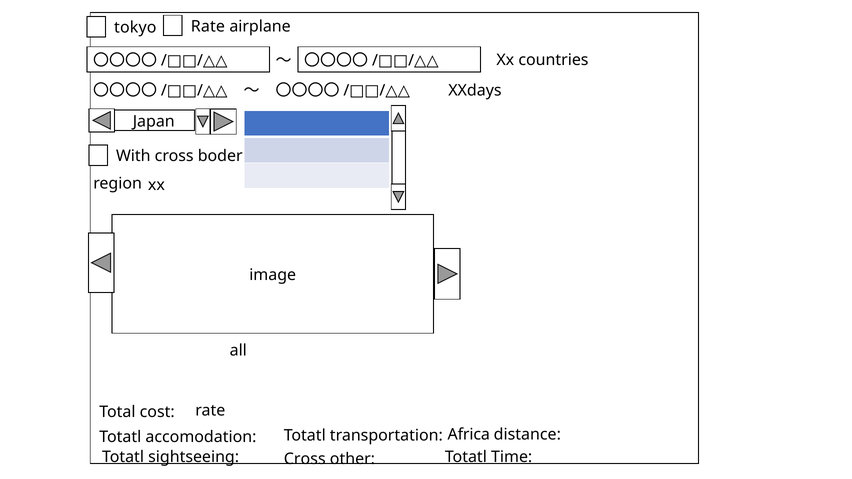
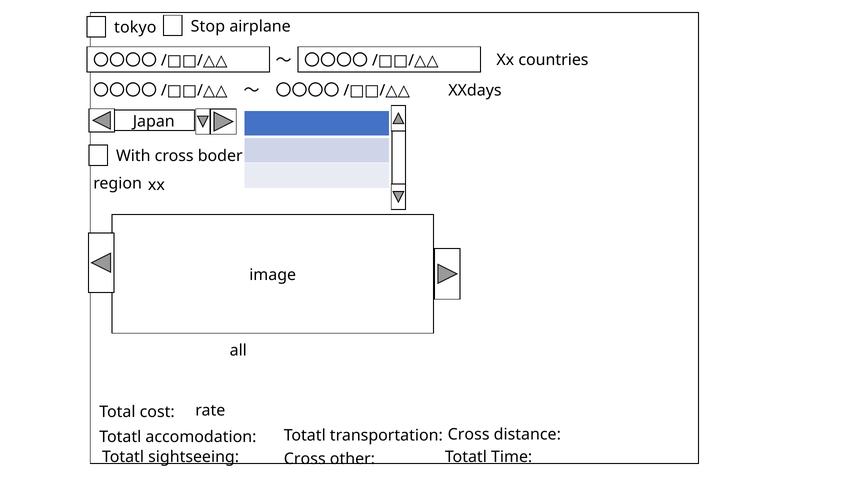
Rate at (208, 26): Rate -> Stop
Africa at (469, 435): Africa -> Cross
